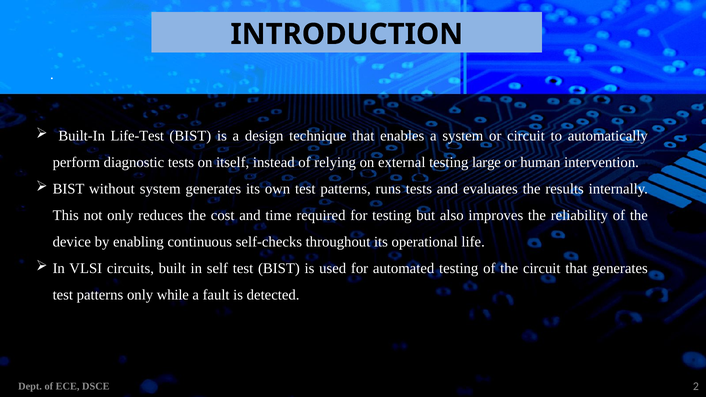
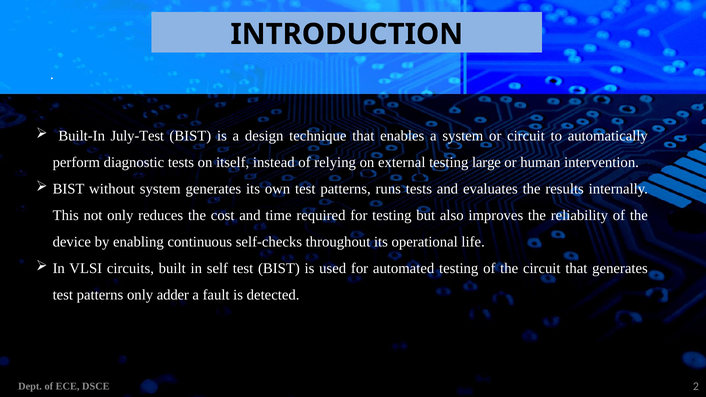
Life-Test: Life-Test -> July-Test
while: while -> adder
